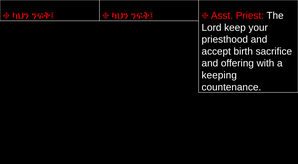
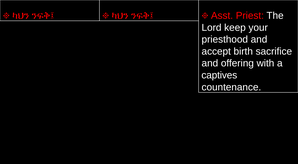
keeping: keeping -> captives
